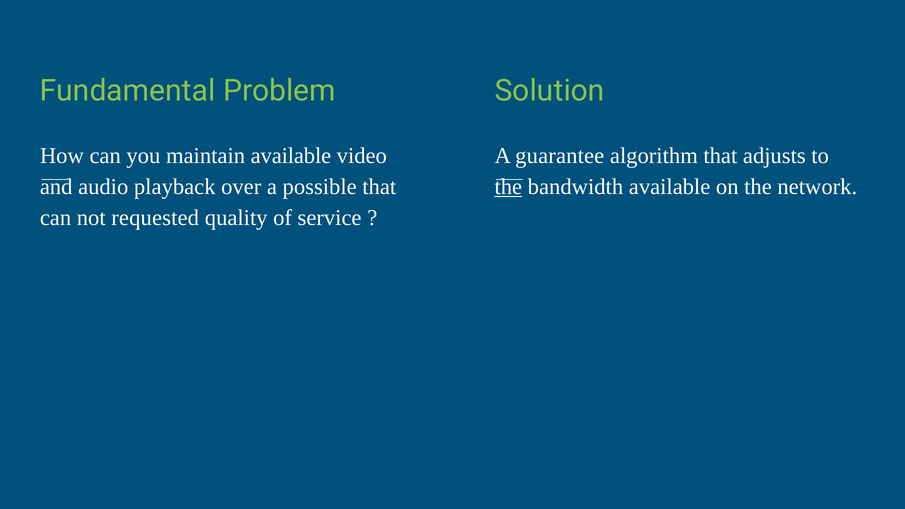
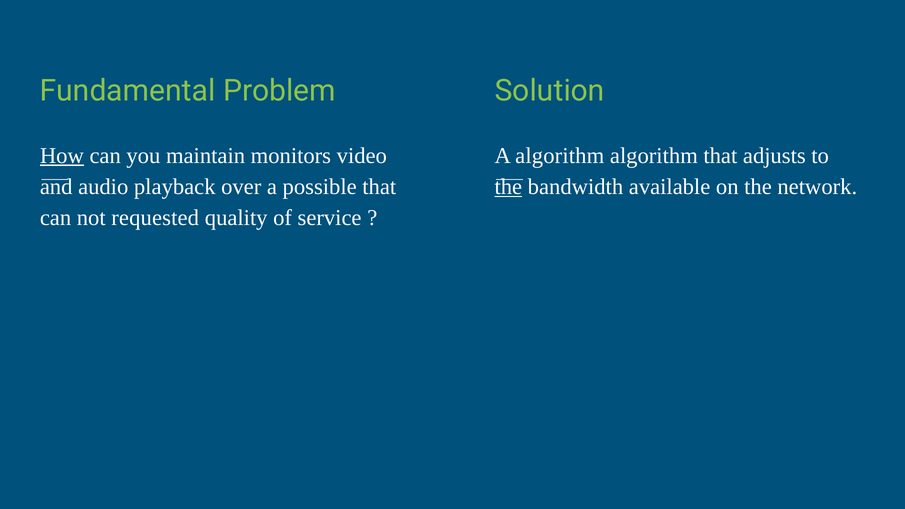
How underline: none -> present
maintain available: available -> monitors
A guarantee: guarantee -> algorithm
